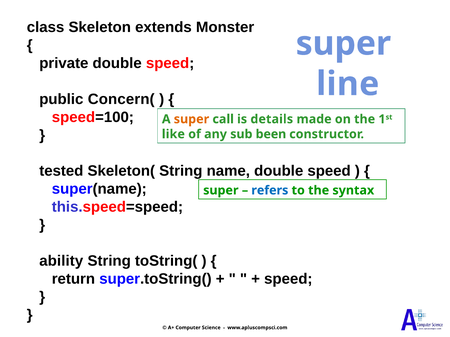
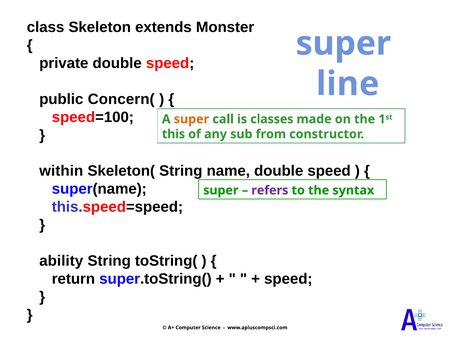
details: details -> classes
like: like -> this
been: been -> from
tested: tested -> within
refers colour: blue -> purple
